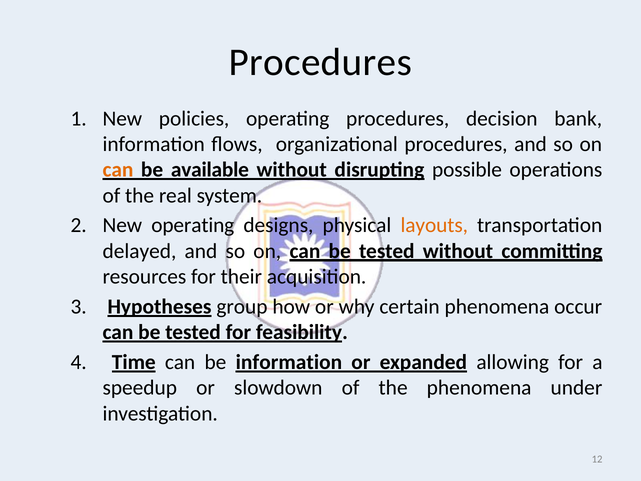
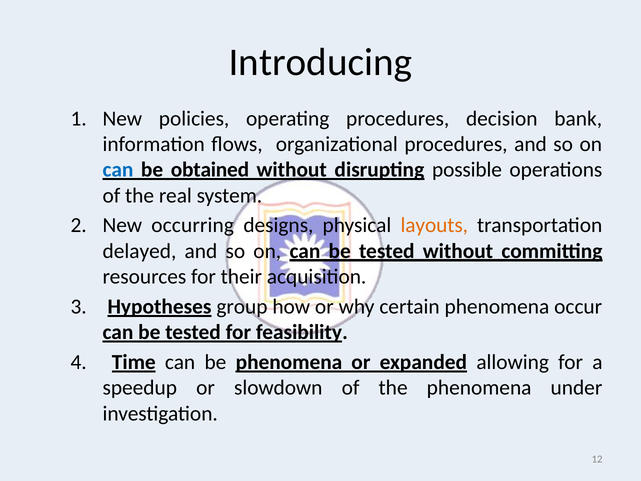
Procedures at (320, 62): Procedures -> Introducing
can at (118, 170) colour: orange -> blue
available: available -> obtained
New operating: operating -> occurring
be information: information -> phenomena
